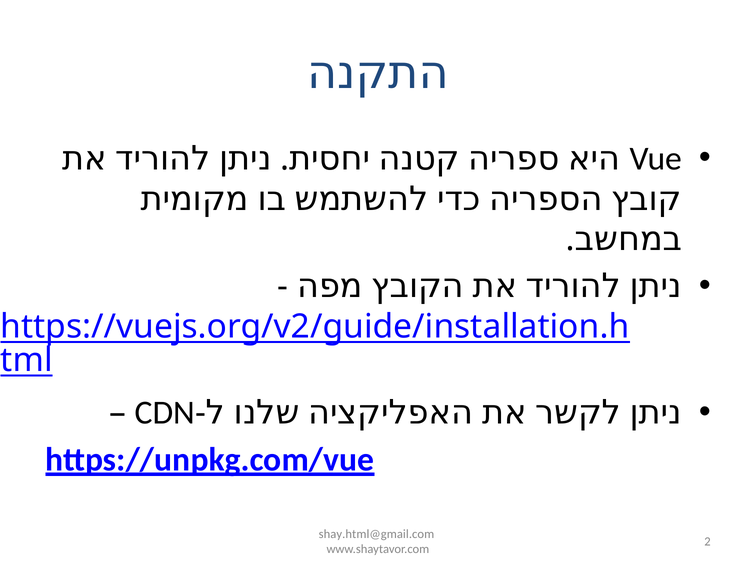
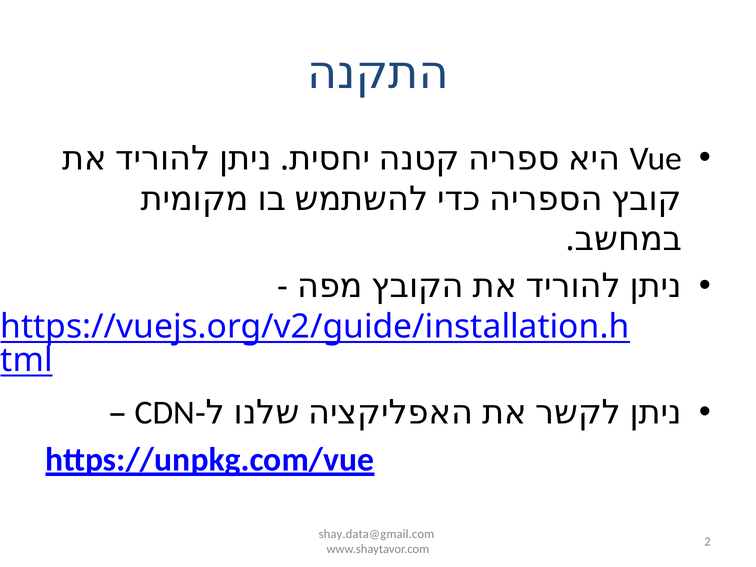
shay.html@gmail.com: shay.html@gmail.com -> shay.data@gmail.com
